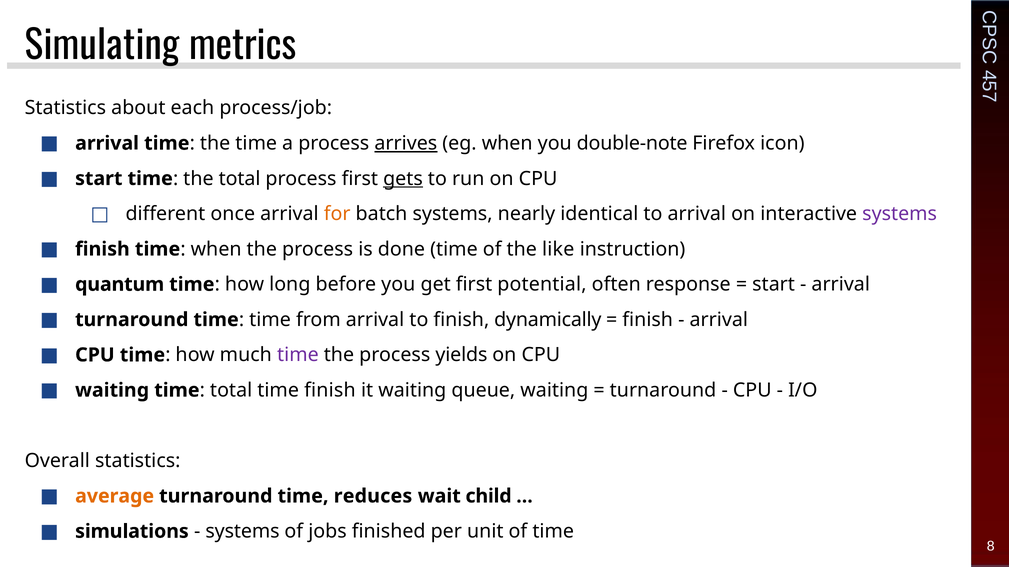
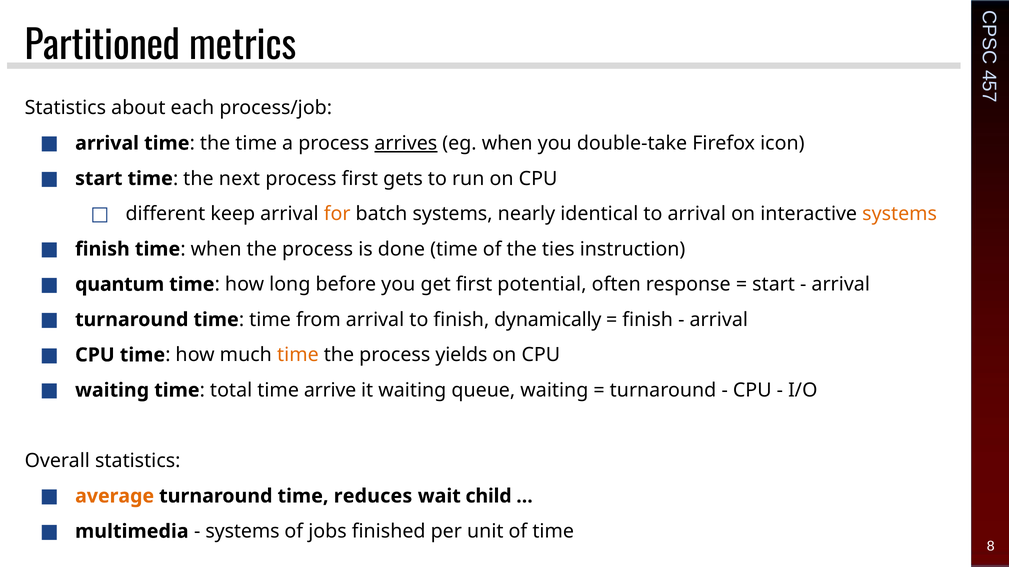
Simulating: Simulating -> Partitioned
double-note: double-note -> double-take
the total: total -> next
gets underline: present -> none
once: once -> keep
systems at (900, 214) colour: purple -> orange
like: like -> ties
time at (298, 355) colour: purple -> orange
time finish: finish -> arrive
simulations: simulations -> multimedia
